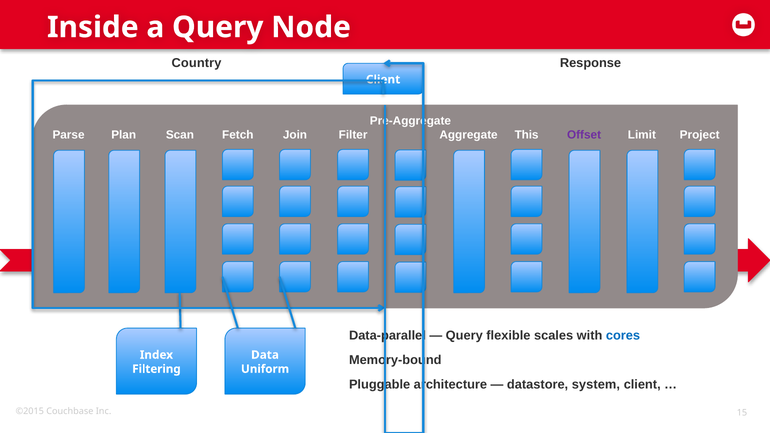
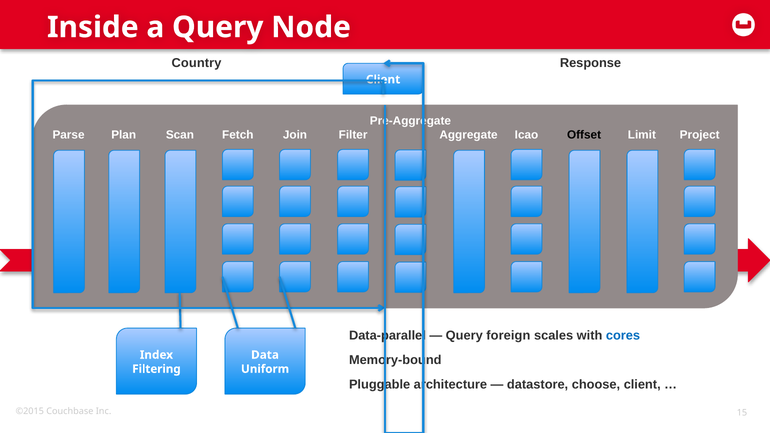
This: This -> Icao
Offset colour: purple -> black
flexible: flexible -> foreign
system: system -> choose
